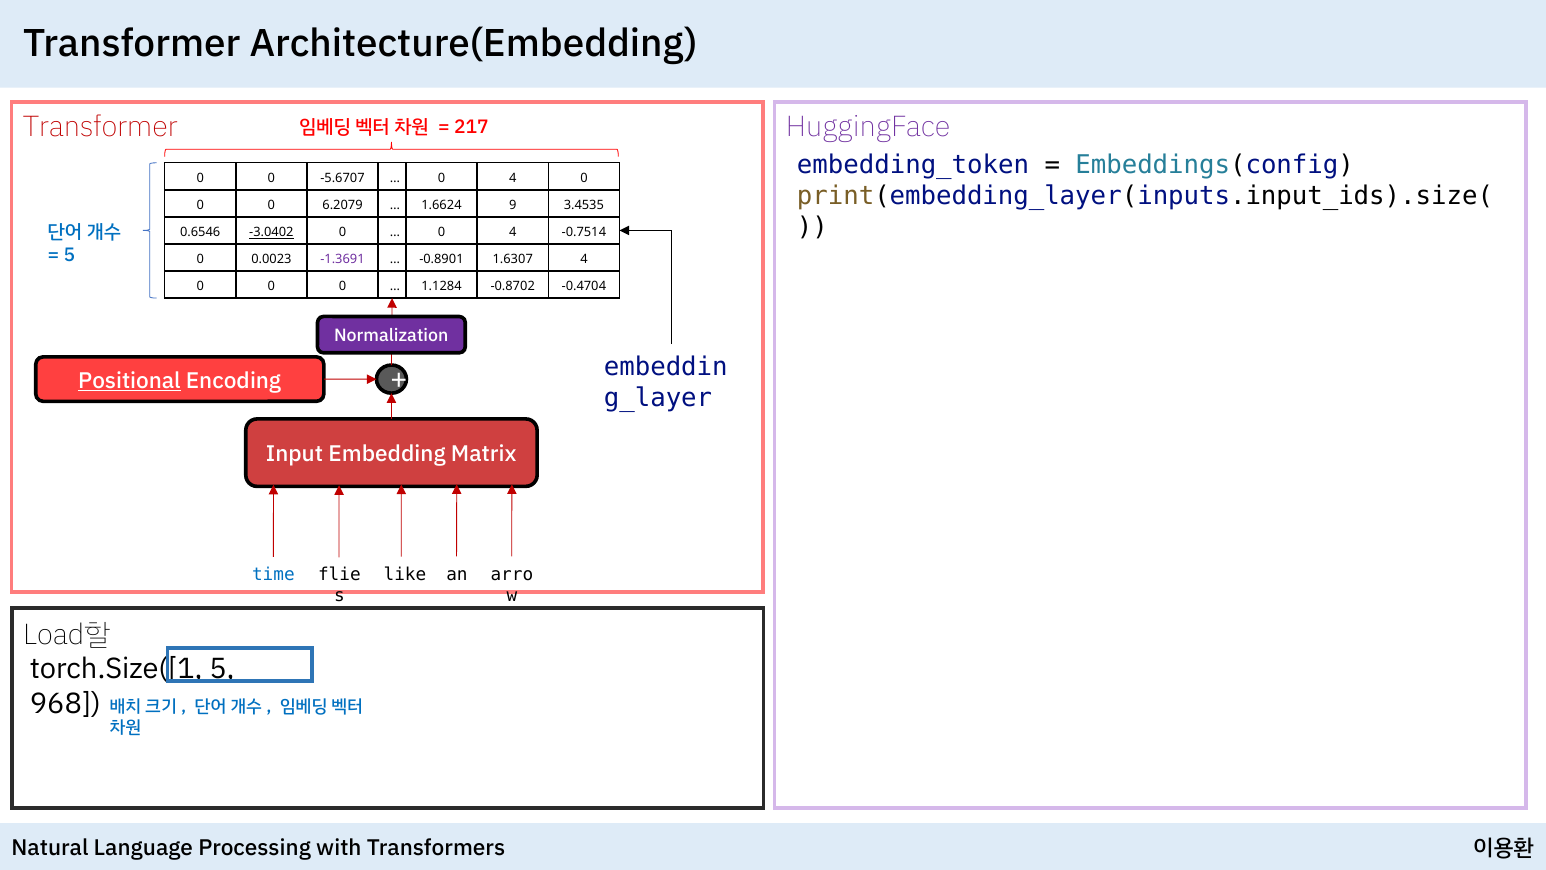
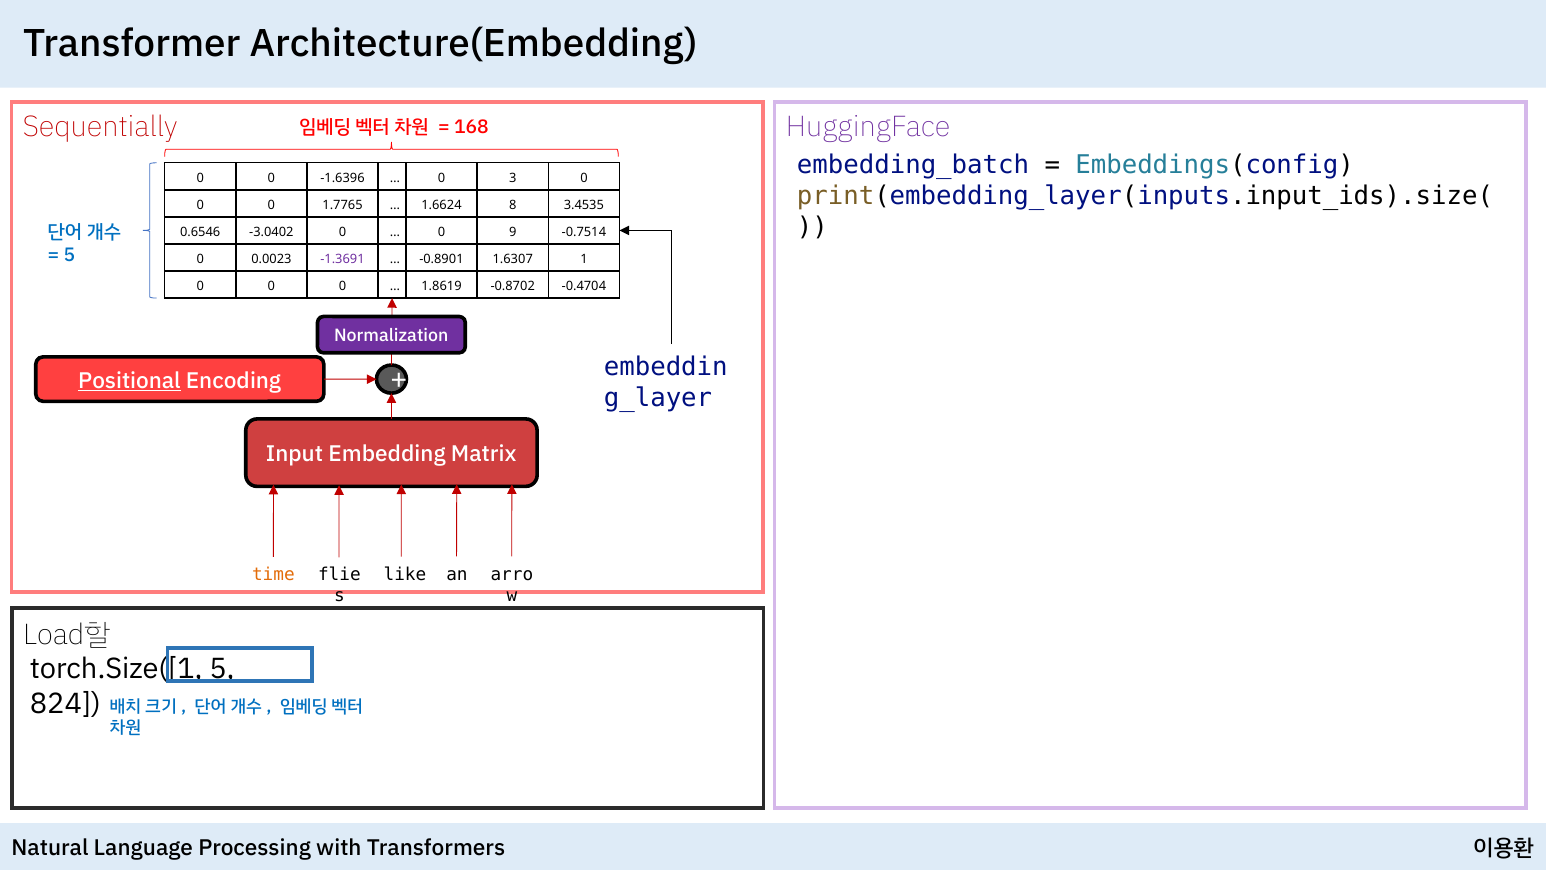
Transformer at (100, 127): Transformer -> Sequentially
217: 217 -> 168
embedding_token: embedding_token -> embedding_batch
-5.6707: -5.6707 -> -1.6396
4 at (513, 178): 4 -> 3
6.2079: 6.2079 -> 1.7765
9: 9 -> 8
-3.0402 underline: present -> none
4 at (513, 232): 4 -> 9
1.6307 4: 4 -> 1
1.1284: 1.1284 -> 1.8619
time colour: blue -> orange
968: 968 -> 824
